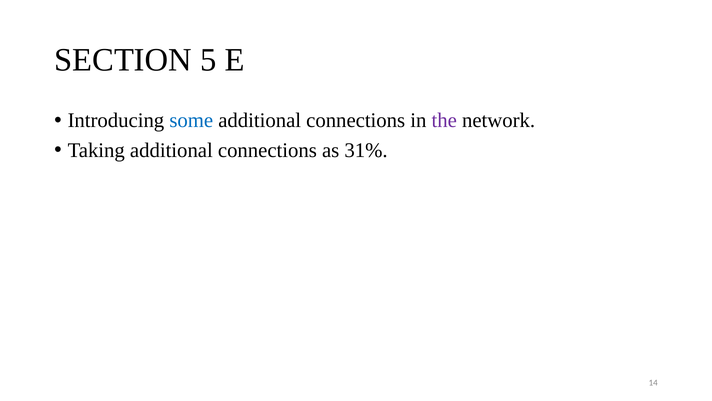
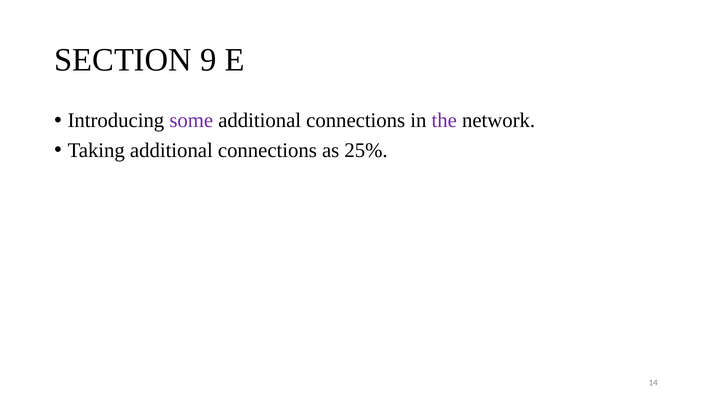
5: 5 -> 9
some colour: blue -> purple
31%: 31% -> 25%
